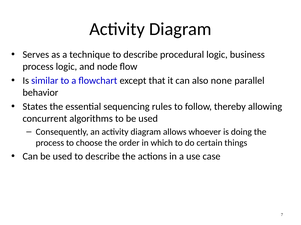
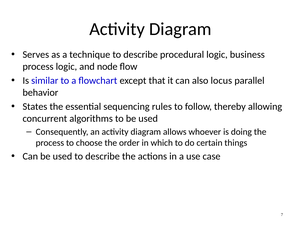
none: none -> locus
